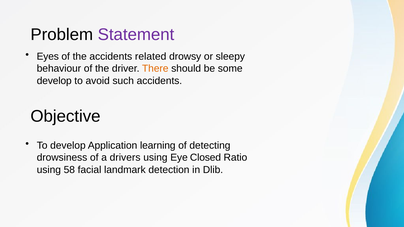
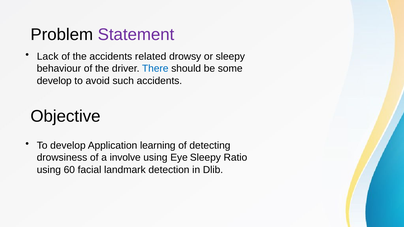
Eyes: Eyes -> Lack
There colour: orange -> blue
drivers: drivers -> involve
Eye Closed: Closed -> Sleepy
58: 58 -> 60
